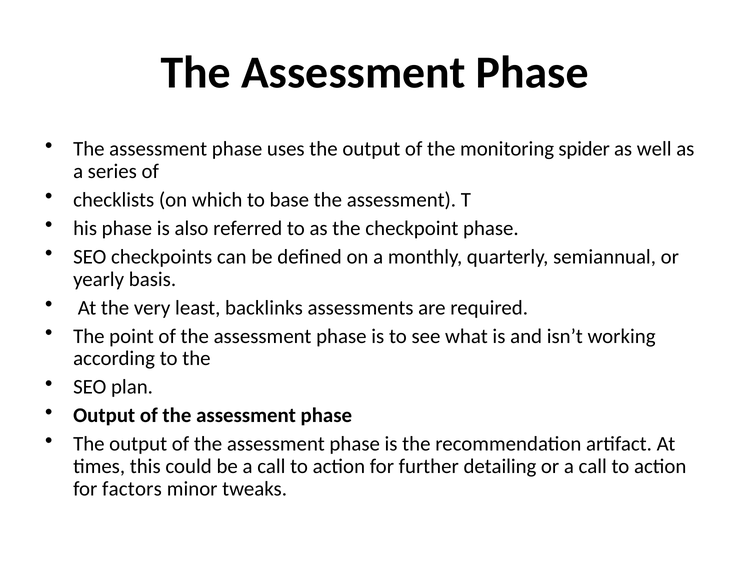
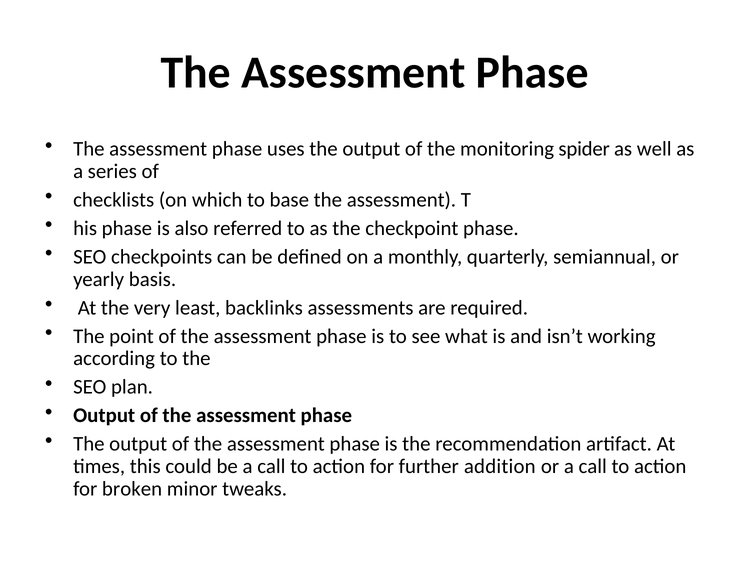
detailing: detailing -> addition
factors: factors -> broken
